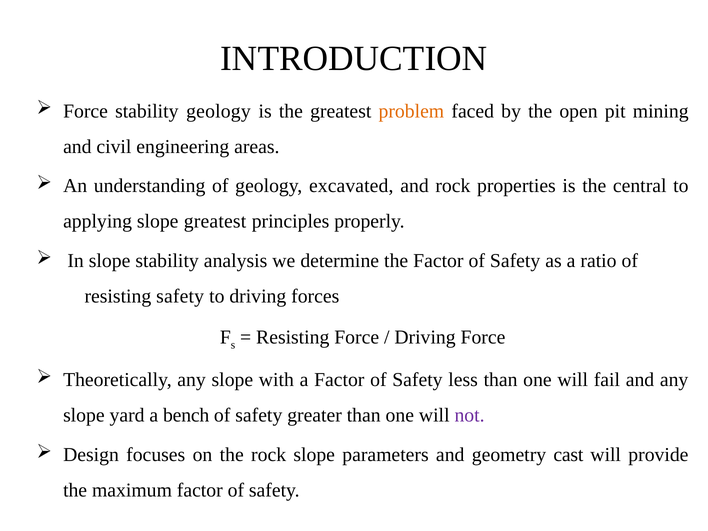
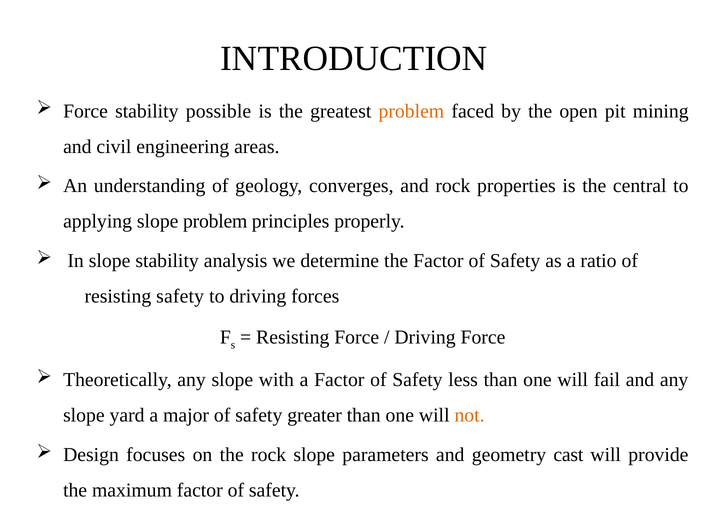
stability geology: geology -> possible
excavated: excavated -> converges
slope greatest: greatest -> problem
bench: bench -> major
not colour: purple -> orange
